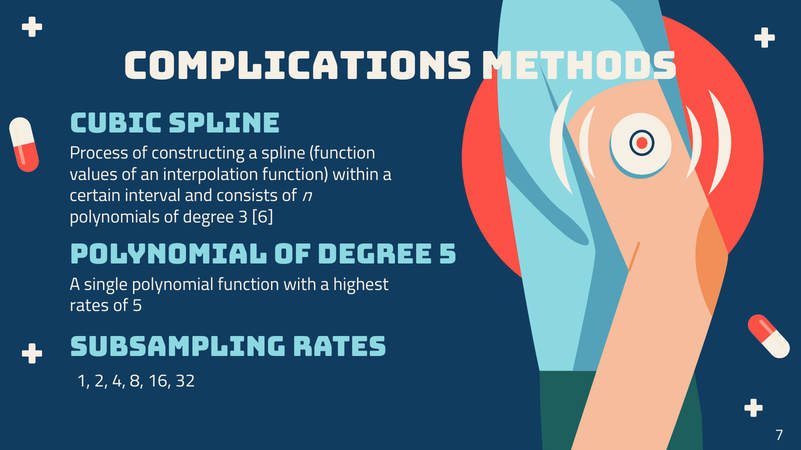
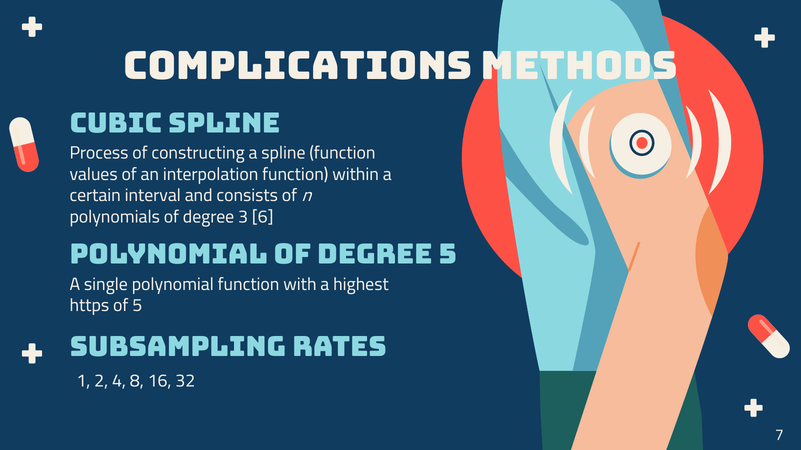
rates at (89, 306): rates -> https
